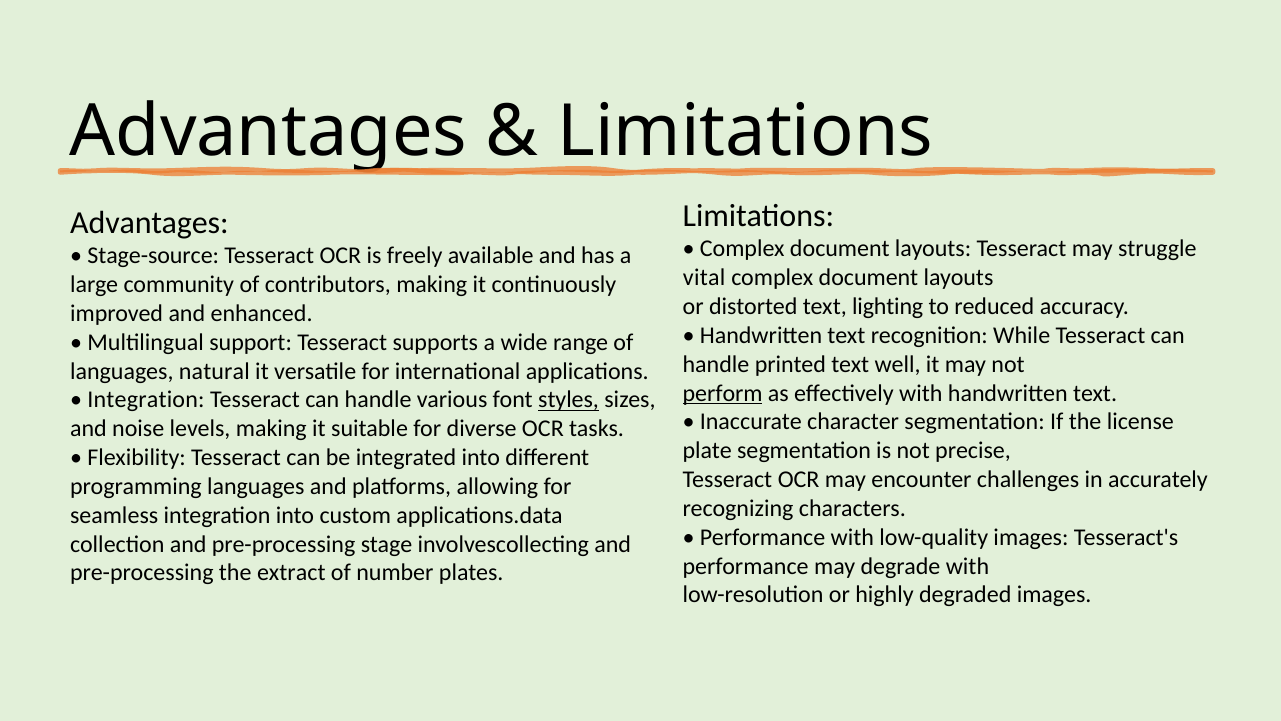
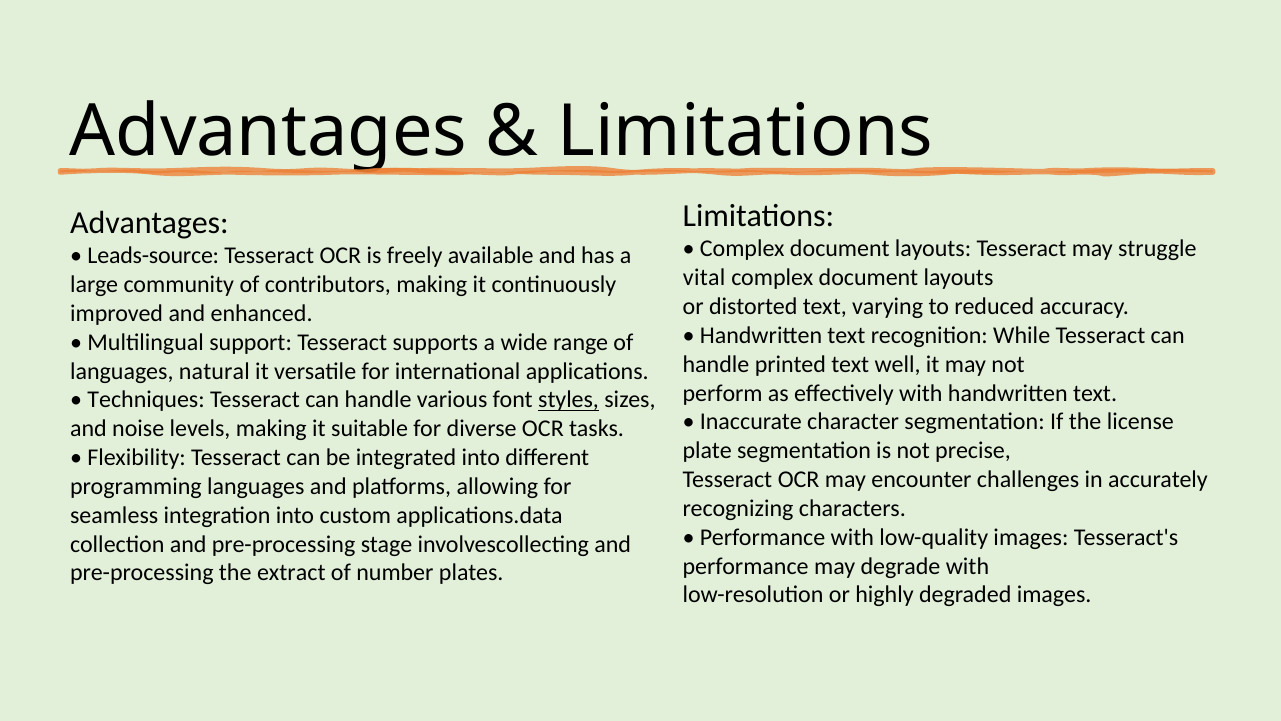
Stage-source: Stage-source -> Leads-source
lighting: lighting -> varying
perform underline: present -> none
Integration at (146, 400): Integration -> Techniques
